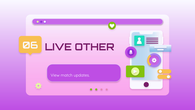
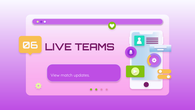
OTHER: OTHER -> TEAMS
